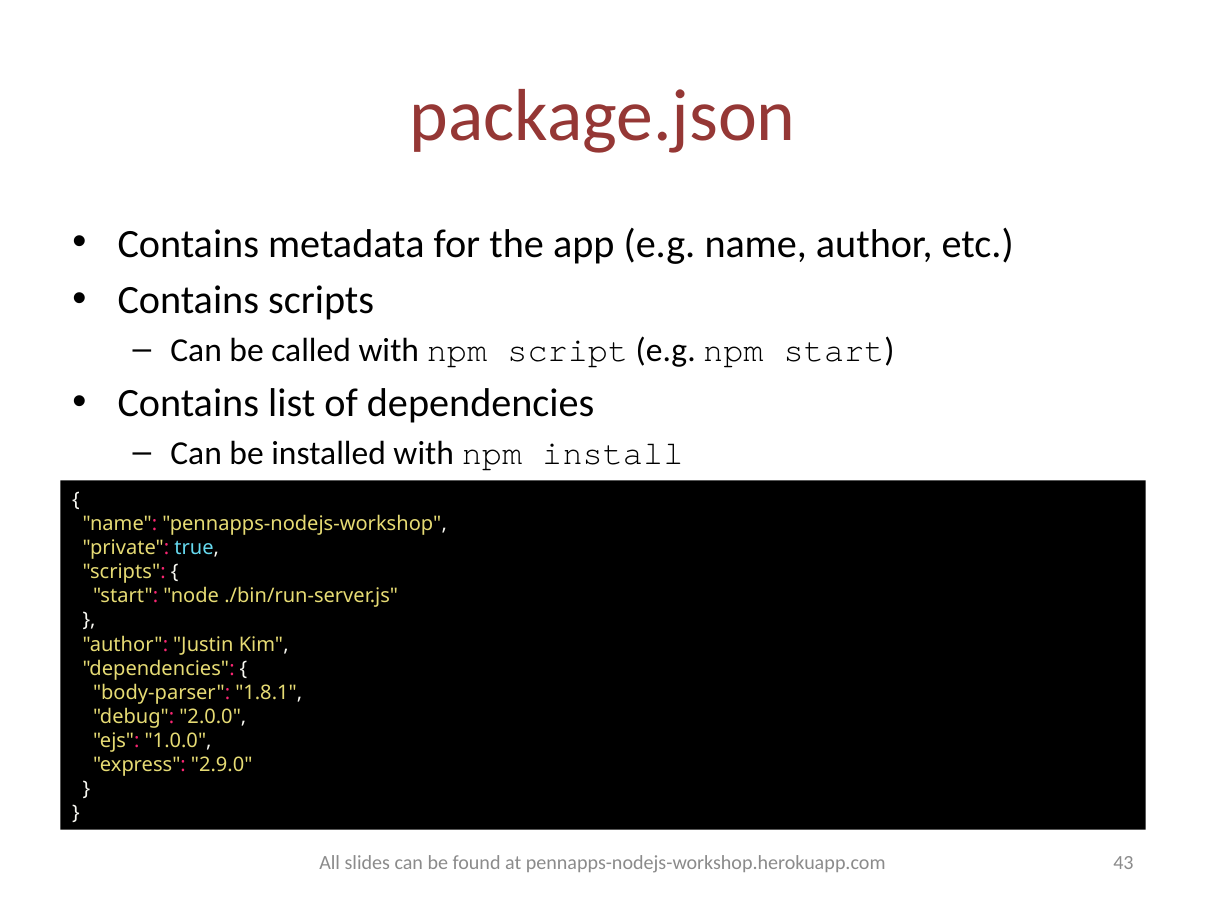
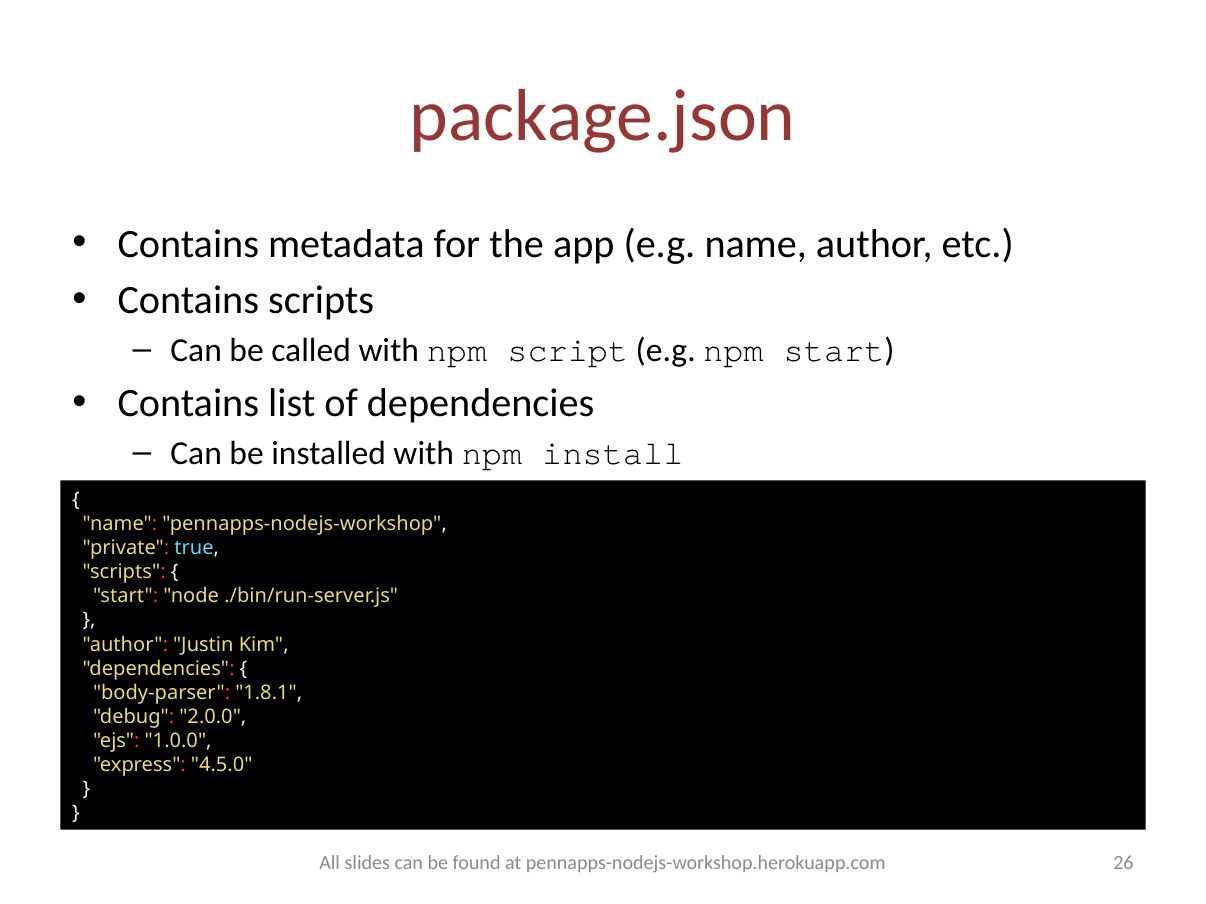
2.9.0: 2.9.0 -> 4.5.0
43: 43 -> 26
